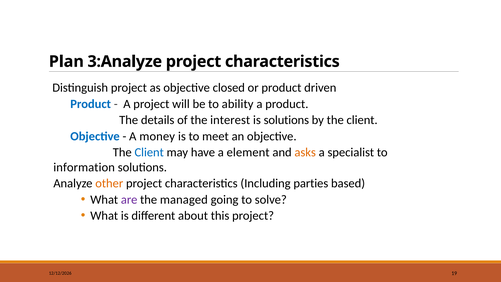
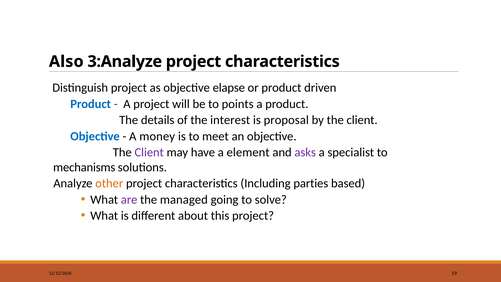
Plan: Plan -> Also
closed: closed -> elapse
ability: ability -> points
is solutions: solutions -> proposal
Client at (149, 152) colour: blue -> purple
asks colour: orange -> purple
information: information -> mechanisms
